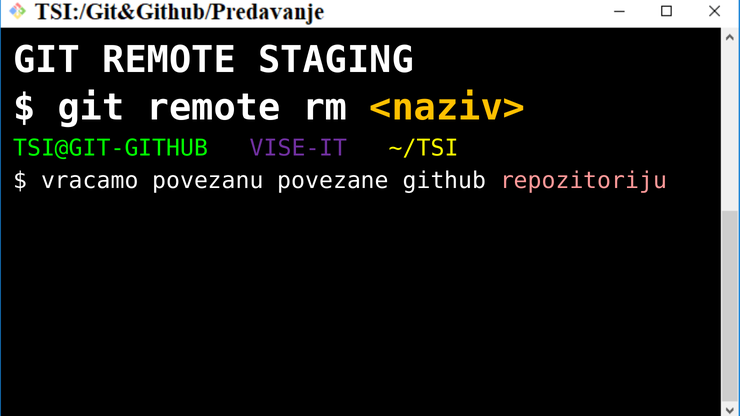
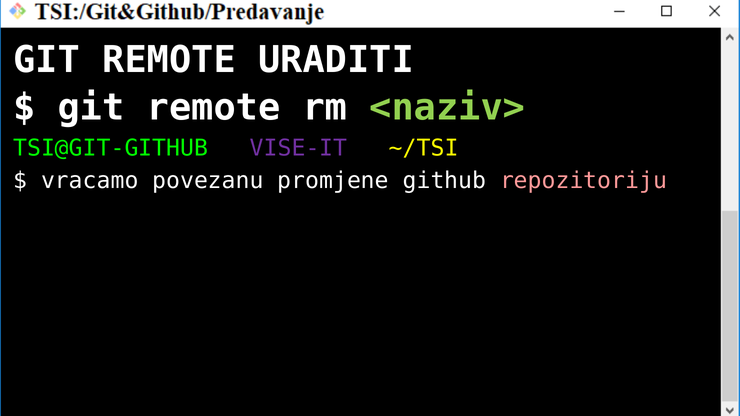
STAGING: STAGING -> URADITI
<naziv> colour: yellow -> light green
povezane: povezane -> promjene
